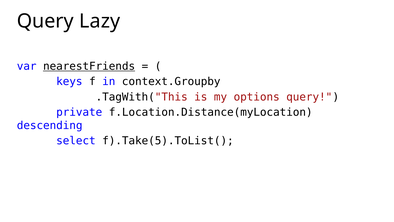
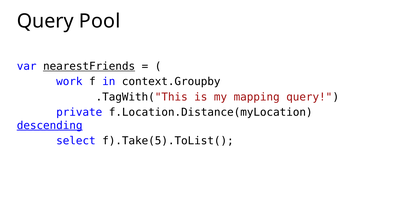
Lazy: Lazy -> Pool
keys: keys -> work
options: options -> mapping
descending underline: none -> present
